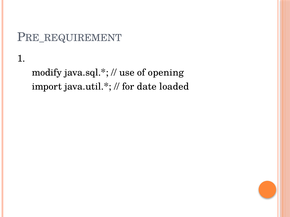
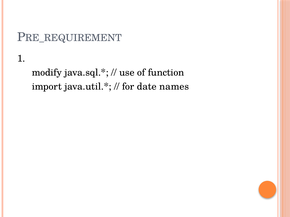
opening: opening -> function
loaded: loaded -> names
